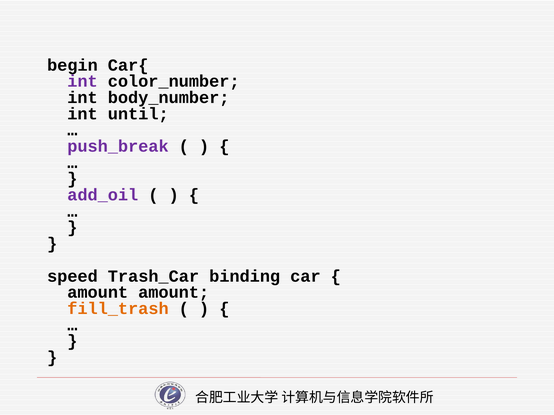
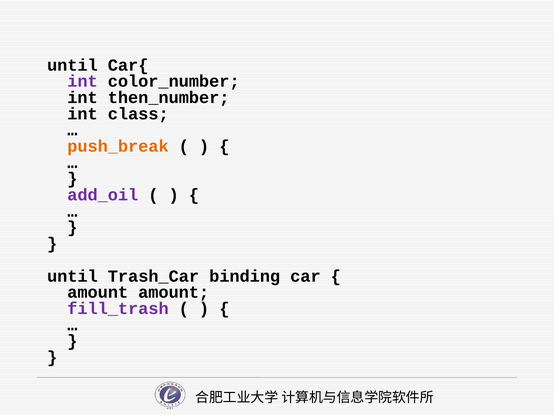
begin at (72, 65): begin -> until
body_number: body_number -> then_number
until: until -> class
push_break colour: purple -> orange
speed at (72, 276): speed -> until
fill_trash colour: orange -> purple
